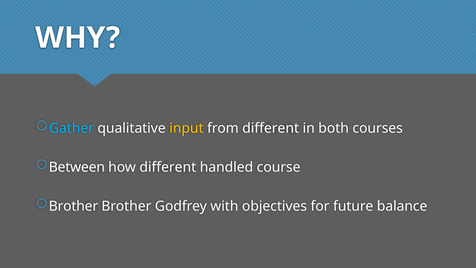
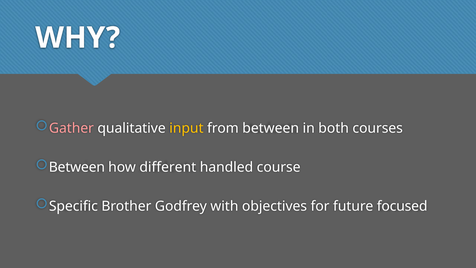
Gather colour: light blue -> pink
from different: different -> between
Brother at (73, 206): Brother -> Specific
balance: balance -> focused
